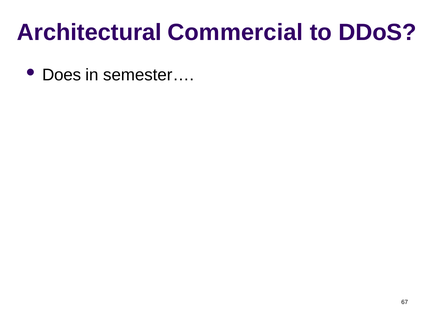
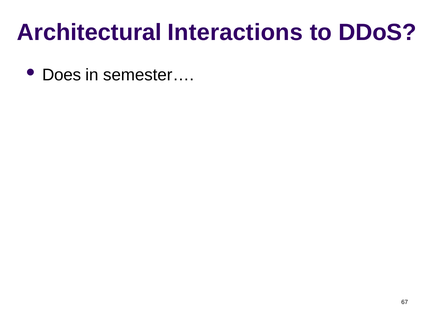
Commercial: Commercial -> Interactions
